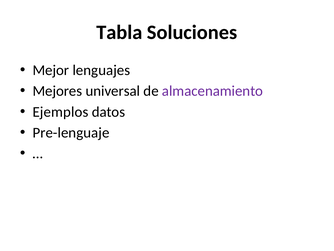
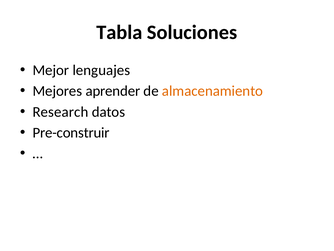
universal: universal -> aprender
almacenamiento colour: purple -> orange
Ejemplos: Ejemplos -> Research
Pre-lenguaje: Pre-lenguaje -> Pre-construir
